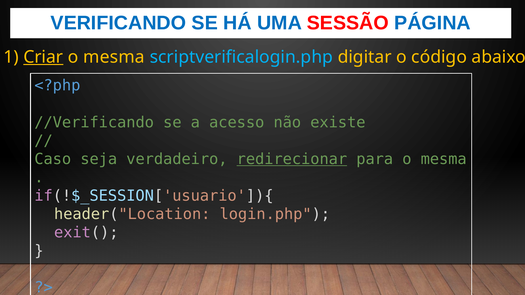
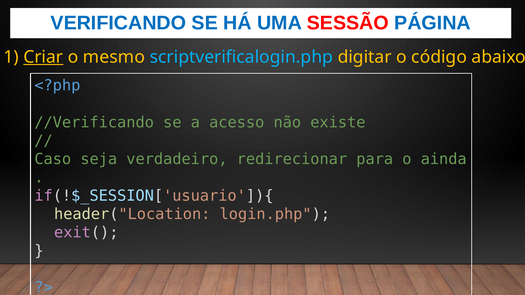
mesma at (114, 57): mesma -> mesmo
redirecionar underline: present -> none
para o mesma: mesma -> ainda
